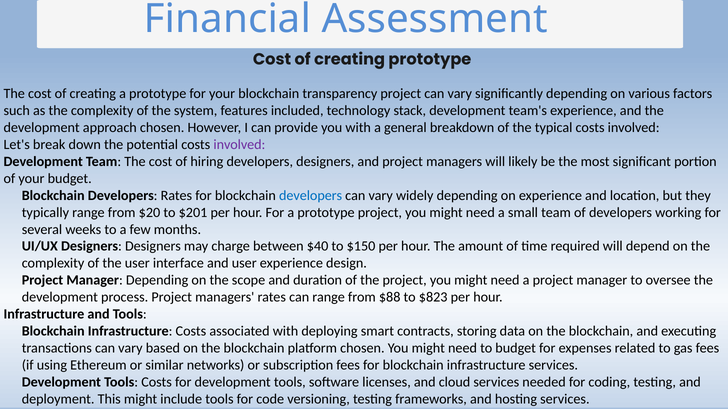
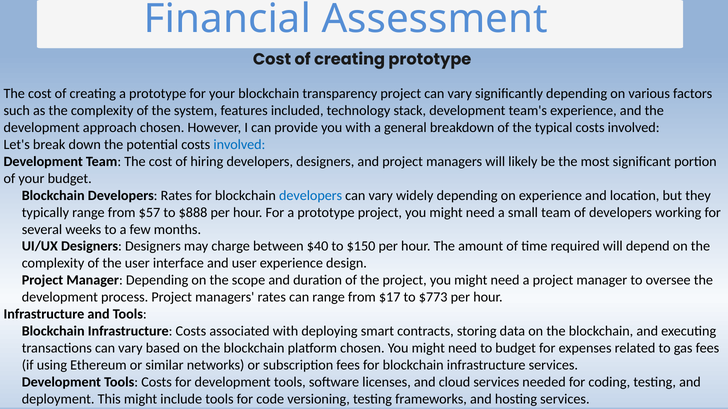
involved at (239, 145) colour: purple -> blue
$20: $20 -> $57
$201: $201 -> $888
$88: $88 -> $17
$823: $823 -> $773
